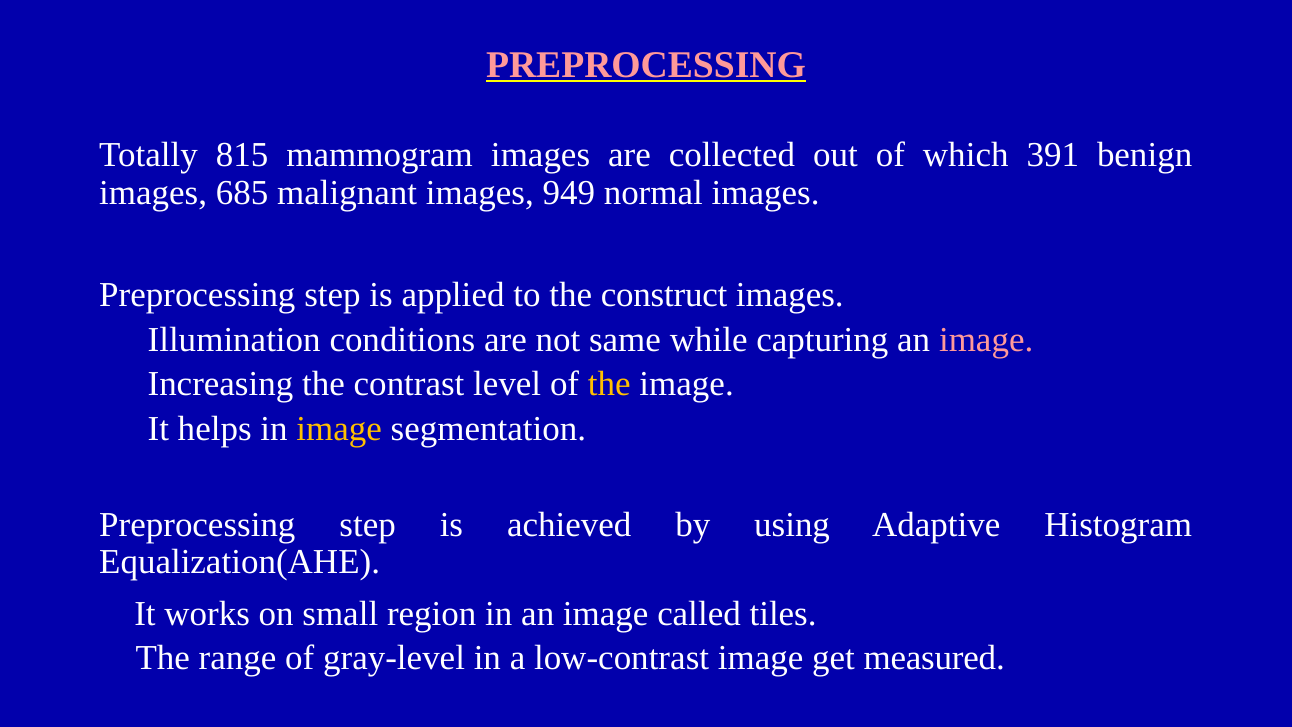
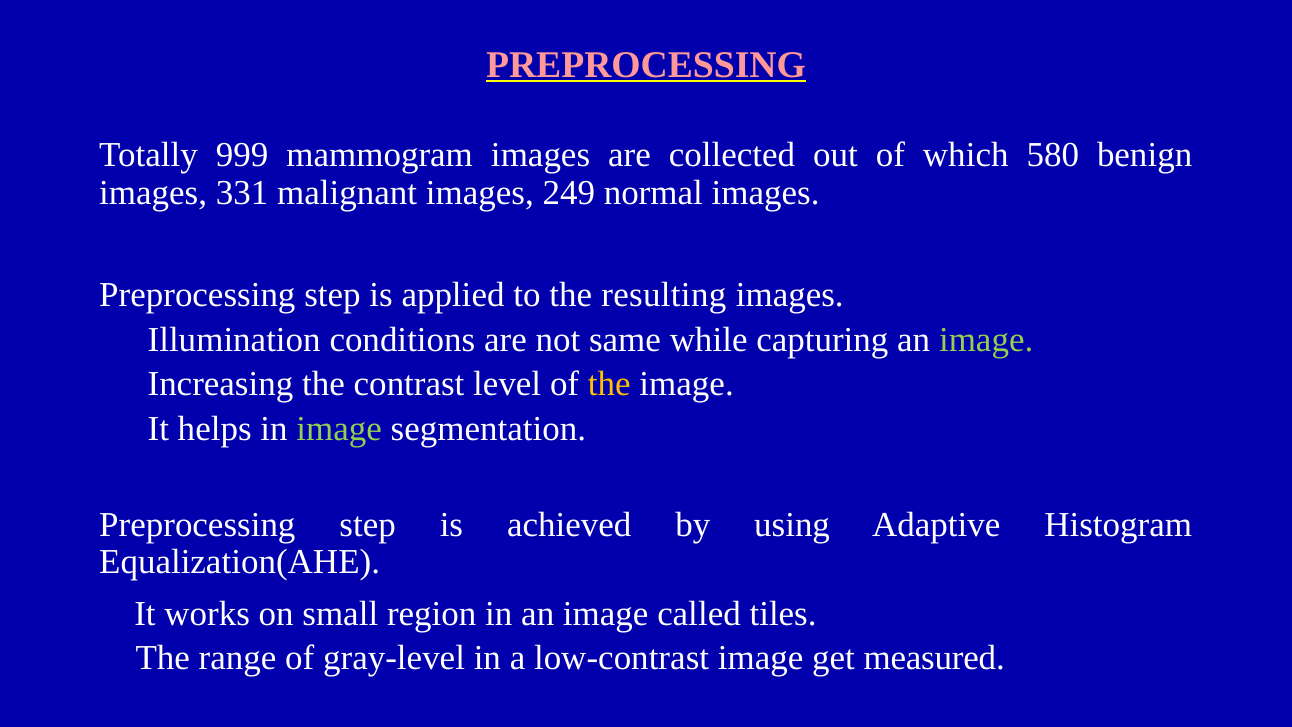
815: 815 -> 999
391: 391 -> 580
685: 685 -> 331
949: 949 -> 249
construct: construct -> resulting
image at (986, 340) colour: pink -> light green
image at (339, 429) colour: yellow -> light green
